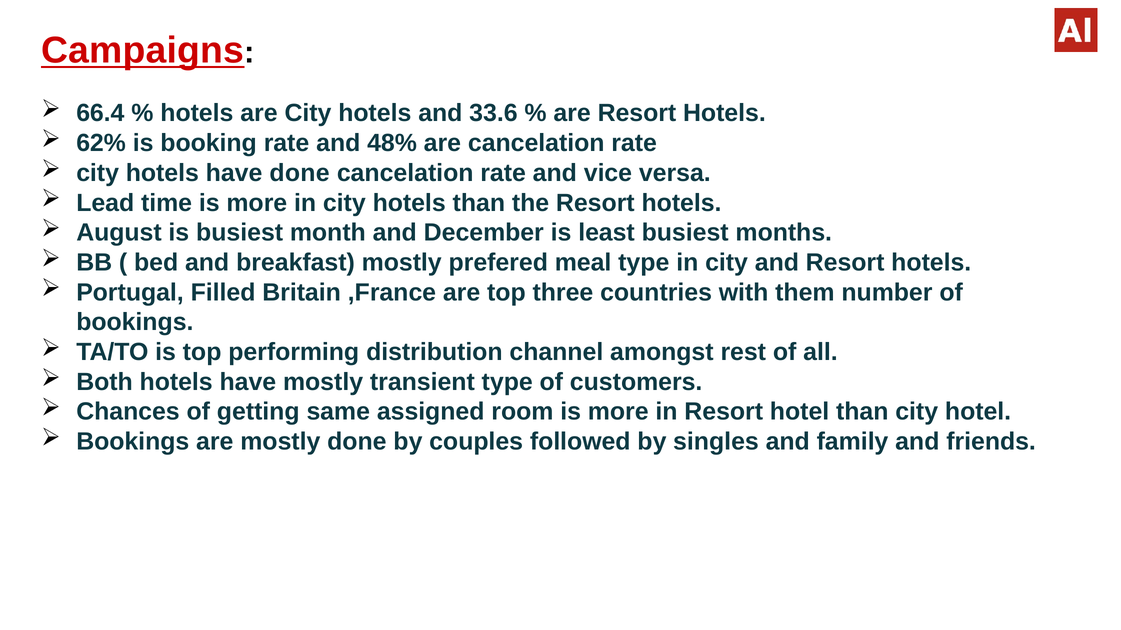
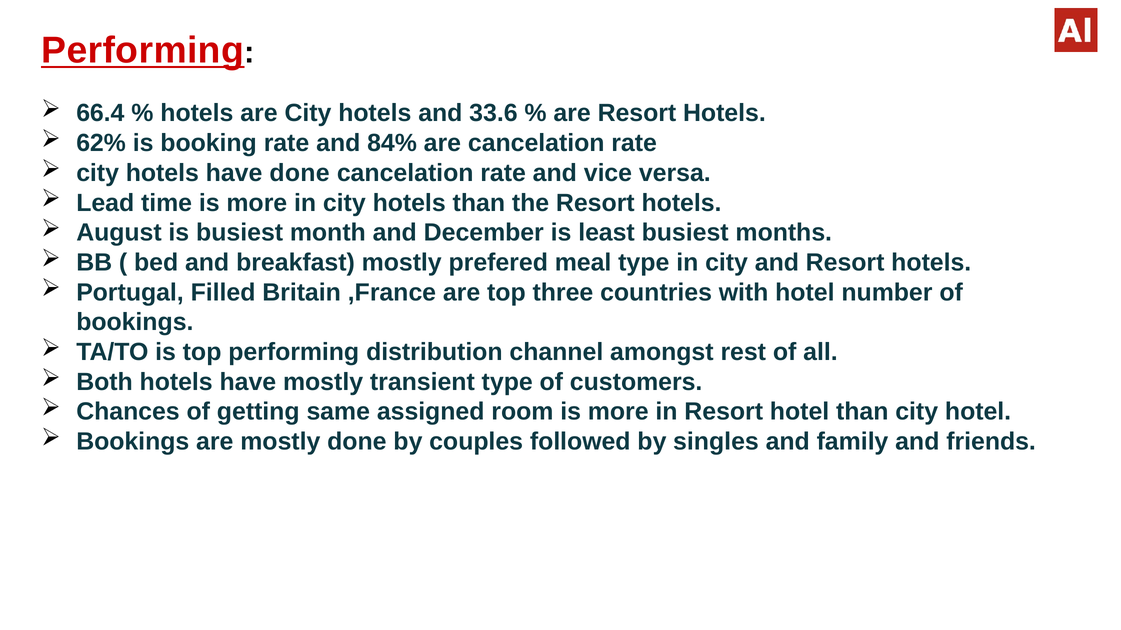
Campaigns at (143, 51): Campaigns -> Performing
48%: 48% -> 84%
with them: them -> hotel
